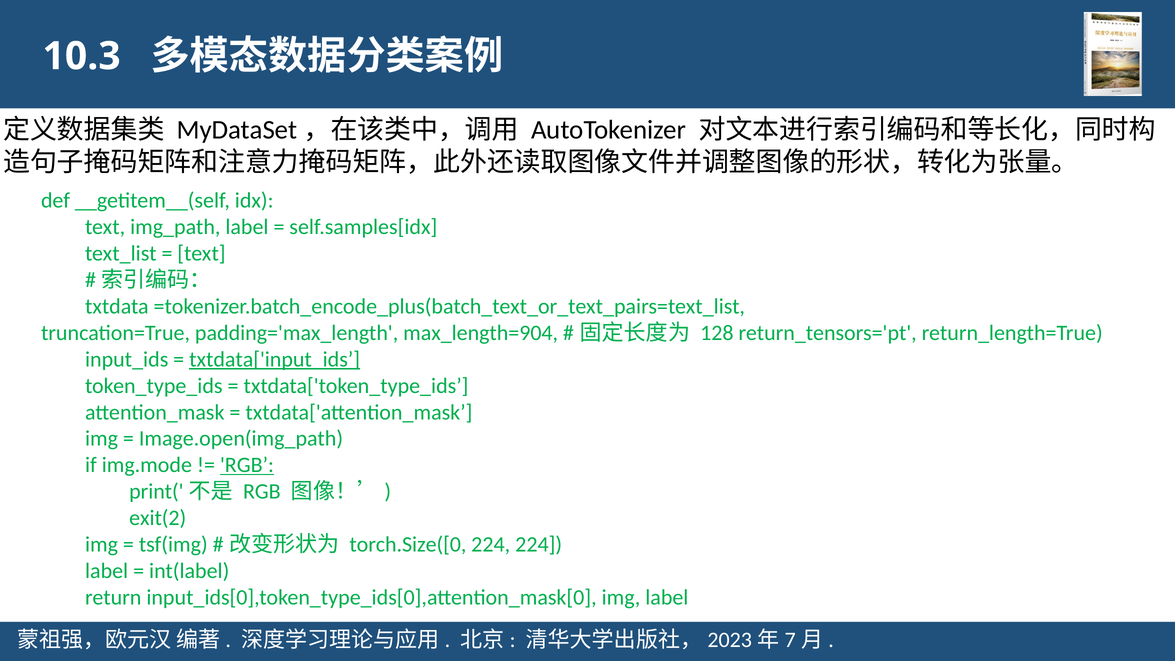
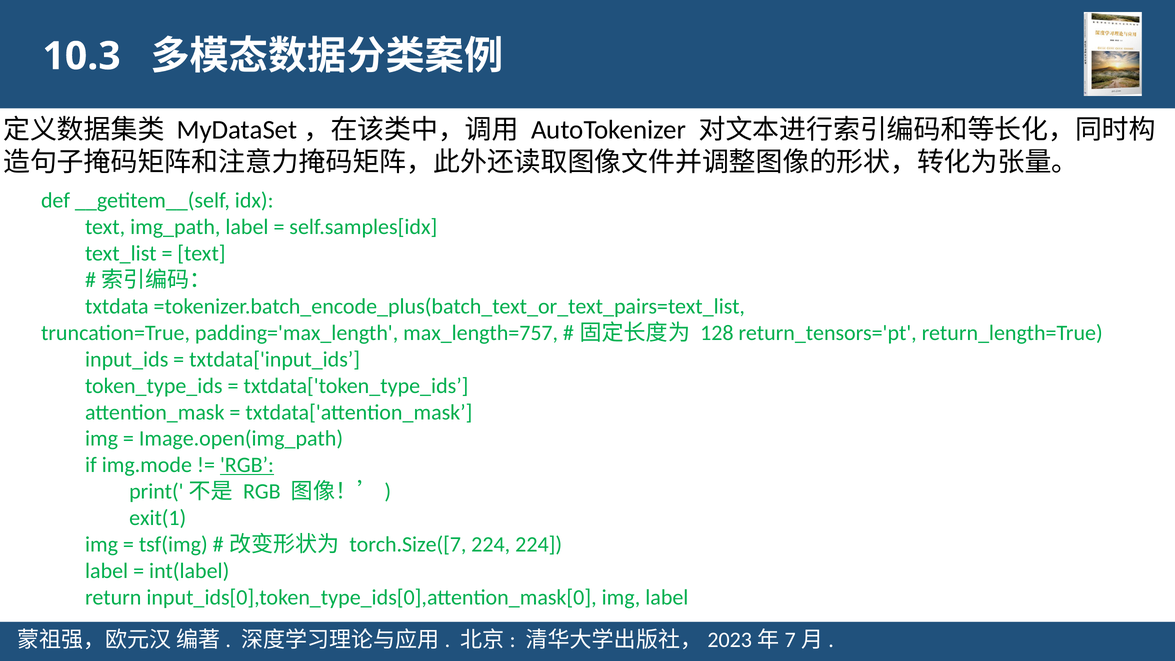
max_length=904: max_length=904 -> max_length=757
txtdata['input_ids underline: present -> none
exit(2: exit(2 -> exit(1
torch.Size([0: torch.Size([0 -> torch.Size([7
